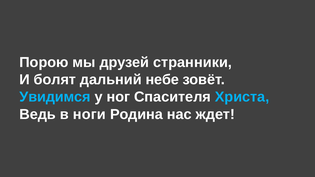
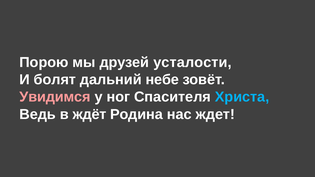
странники: странники -> усталости
Увидимся colour: light blue -> pink
ноги: ноги -> ждёт
